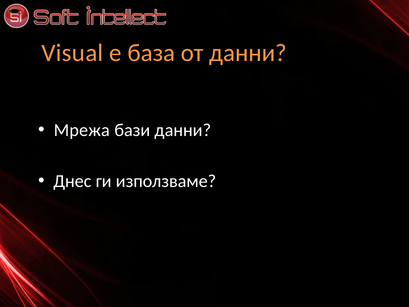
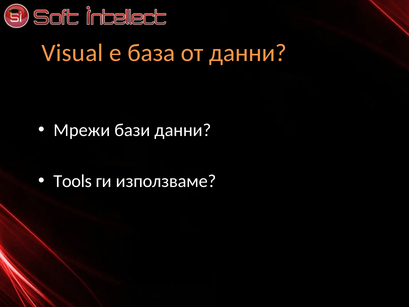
Мрежа: Мрежа -> Мрежи
Днес: Днес -> Tools
